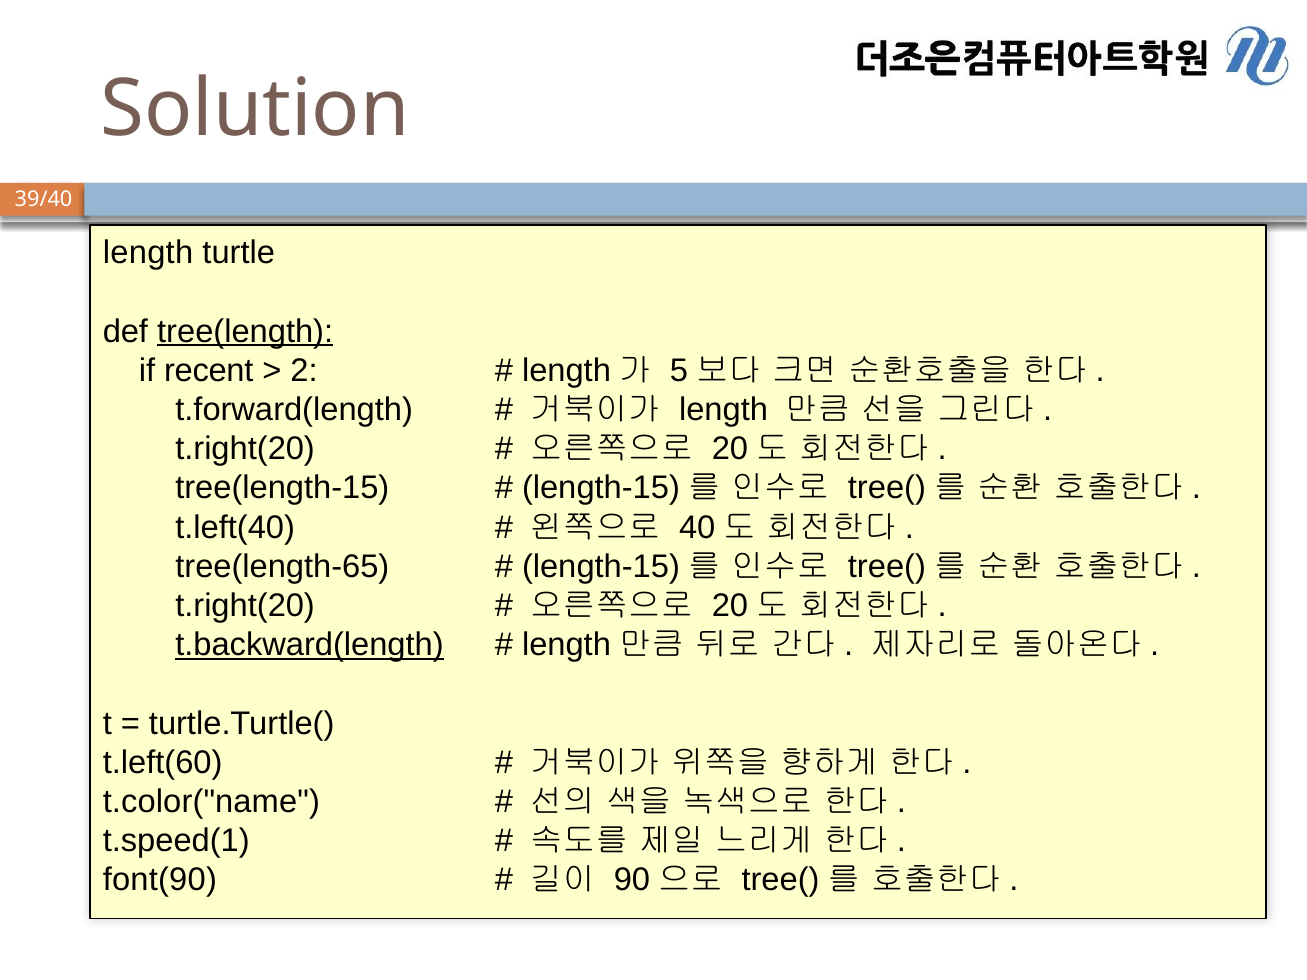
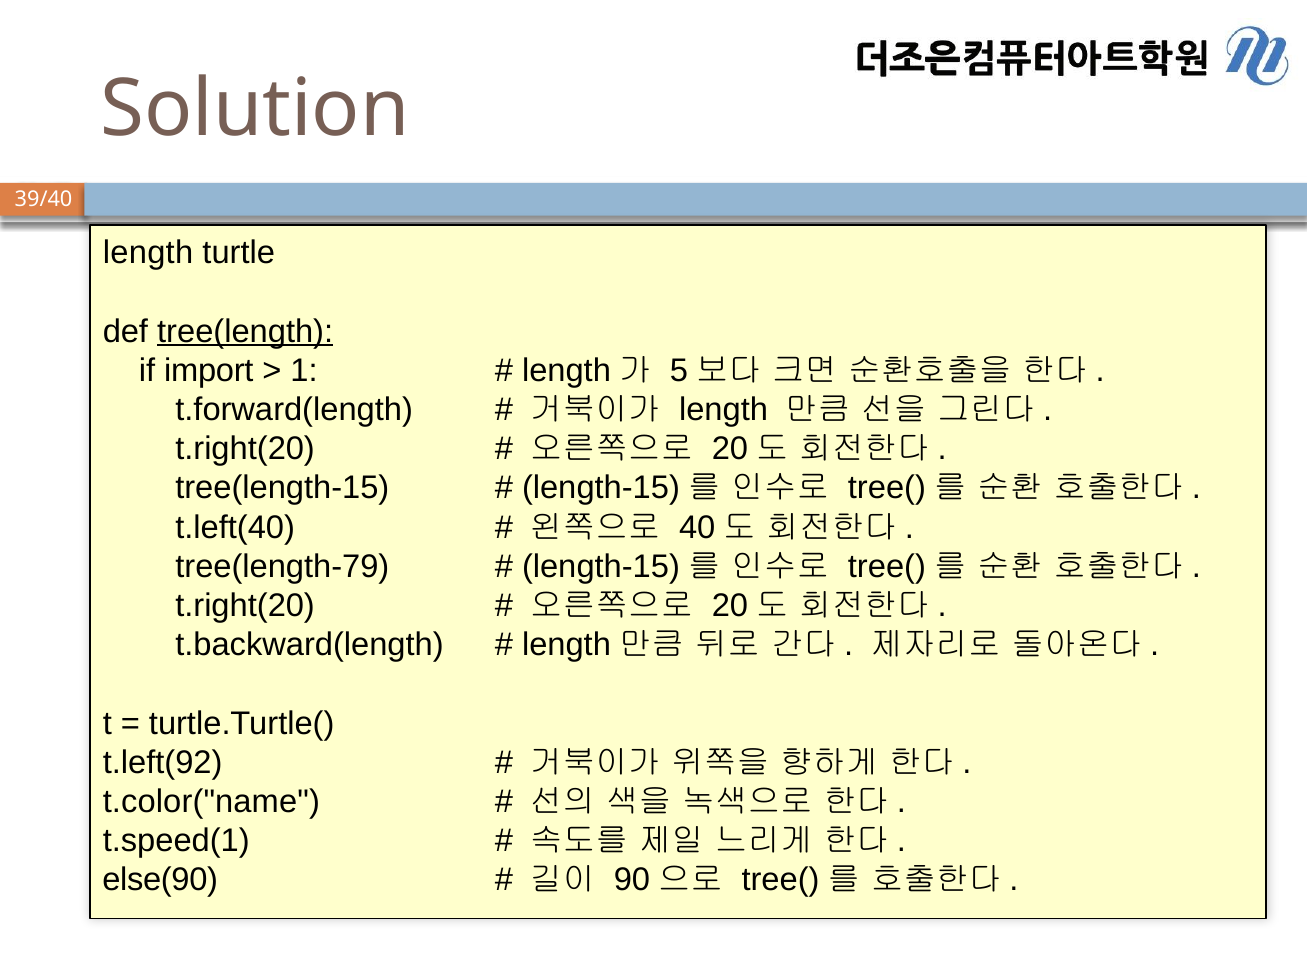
recent: recent -> import
2: 2 -> 1
tree(length-65: tree(length-65 -> tree(length-79
t.backward(length underline: present -> none
t.left(60: t.left(60 -> t.left(92
font(90: font(90 -> else(90
